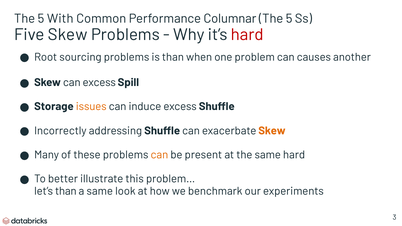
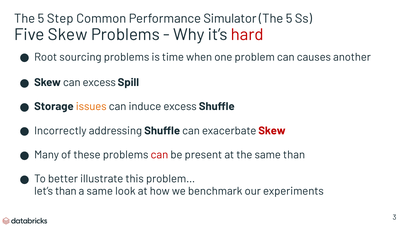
With: With -> Step
Columnar: Columnar -> Simulator
is than: than -> time
Skew at (272, 131) colour: orange -> red
can at (159, 155) colour: orange -> red
same hard: hard -> than
